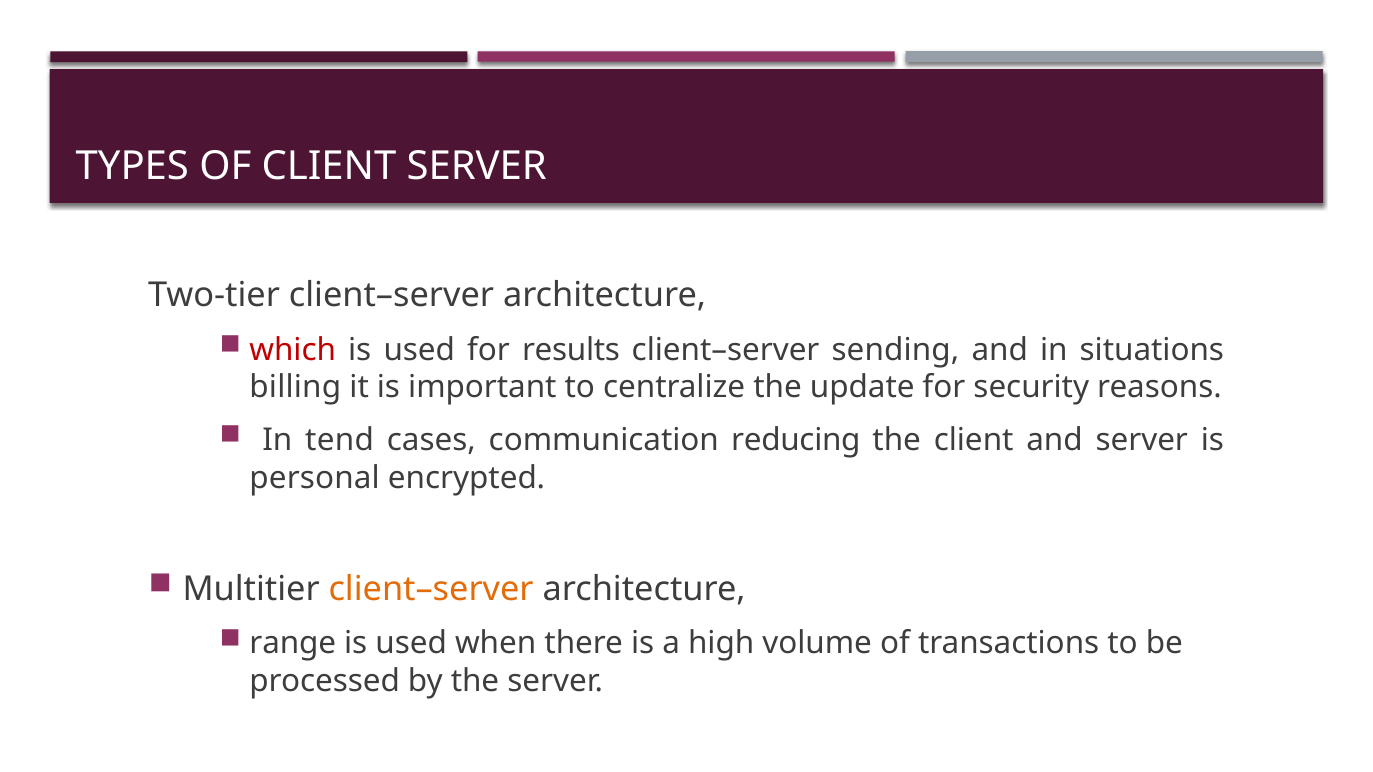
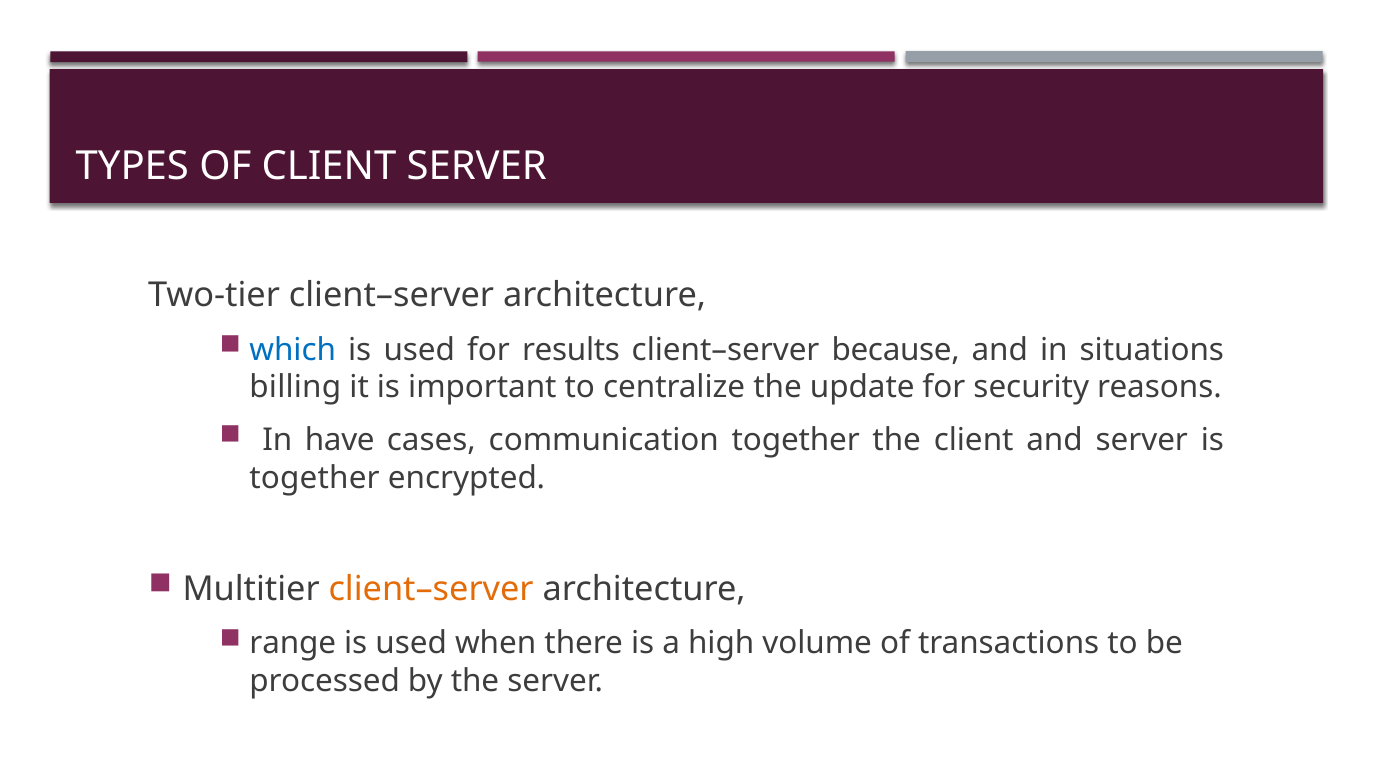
which colour: red -> blue
sending: sending -> because
tend: tend -> have
communication reducing: reducing -> together
personal at (315, 478): personal -> together
